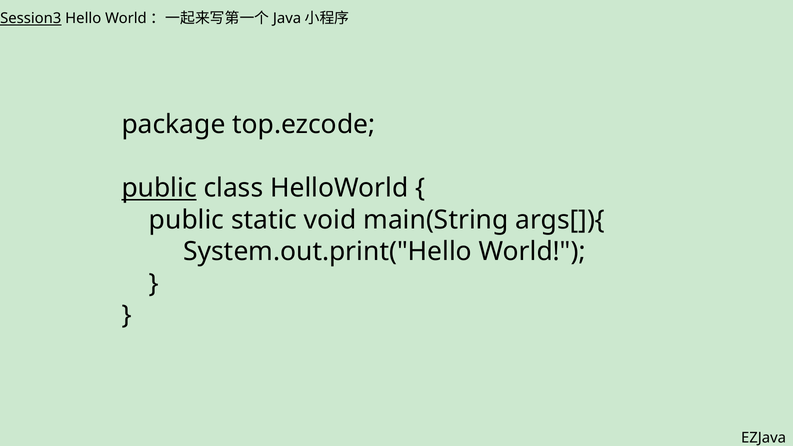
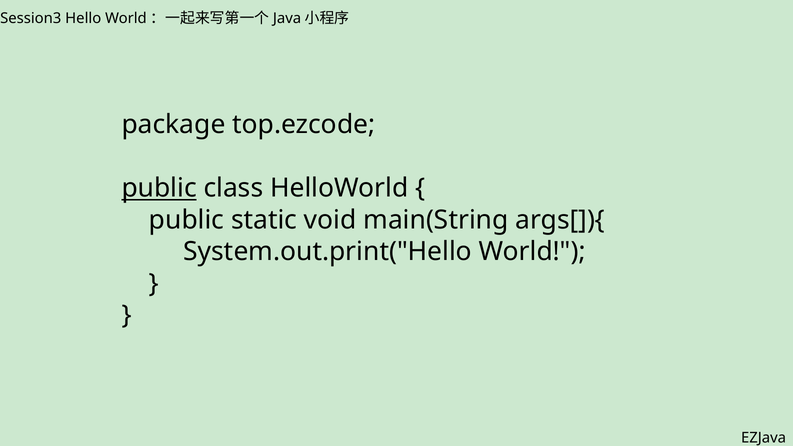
Session3 underline: present -> none
